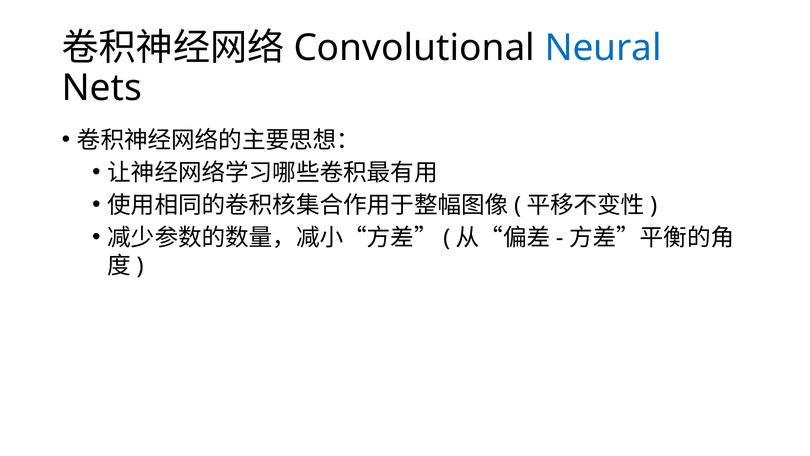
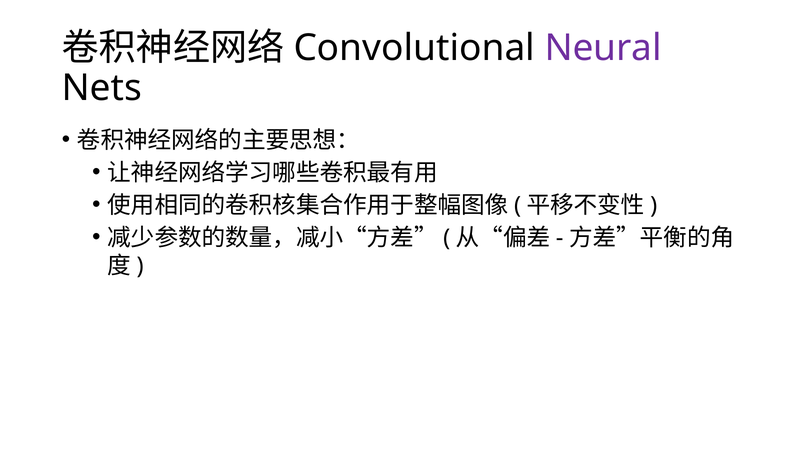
Neural colour: blue -> purple
